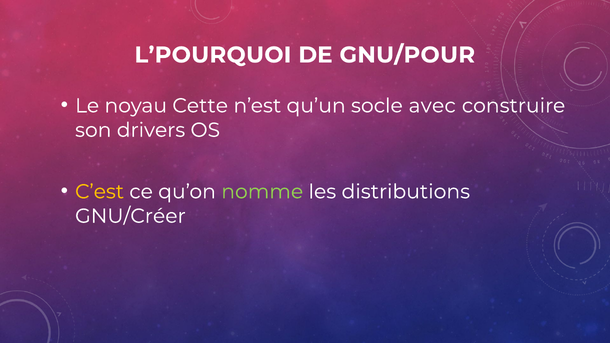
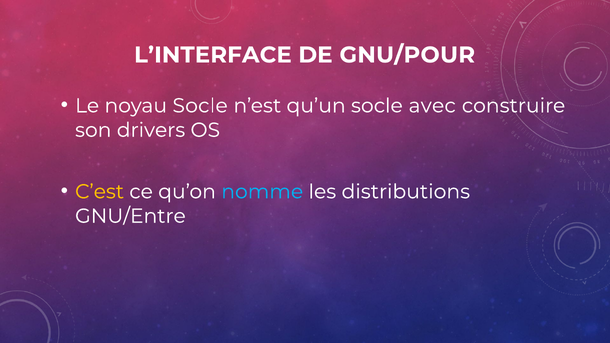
L’POURQUOI: L’POURQUOI -> L’INTERFACE
noyau Cette: Cette -> Socle
nomme colour: light green -> light blue
GNU/Créer: GNU/Créer -> GNU/Entre
